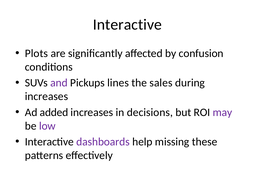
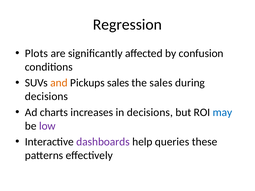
Interactive at (127, 25): Interactive -> Regression
and colour: purple -> orange
Pickups lines: lines -> sales
increases at (46, 97): increases -> decisions
added: added -> charts
may colour: purple -> blue
missing: missing -> queries
